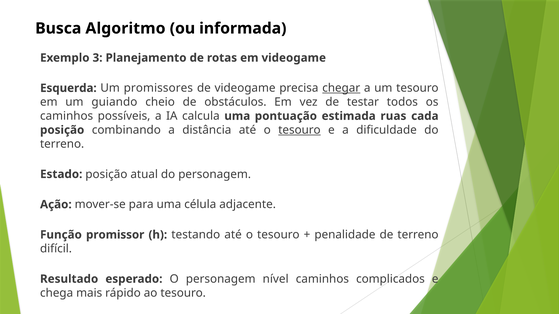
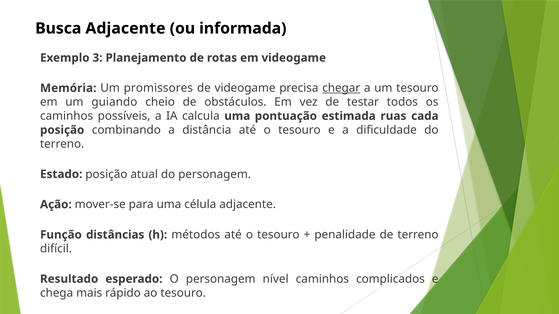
Busca Algoritmo: Algoritmo -> Adjacente
Esquerda: Esquerda -> Memória
tesouro at (299, 130) underline: present -> none
promissor: promissor -> distâncias
testando: testando -> métodos
